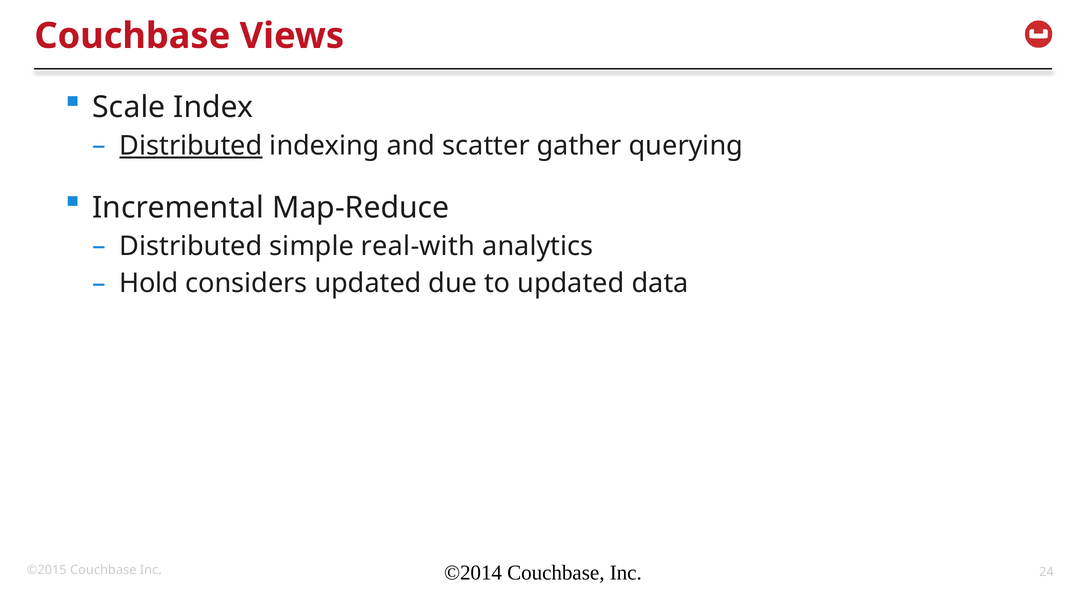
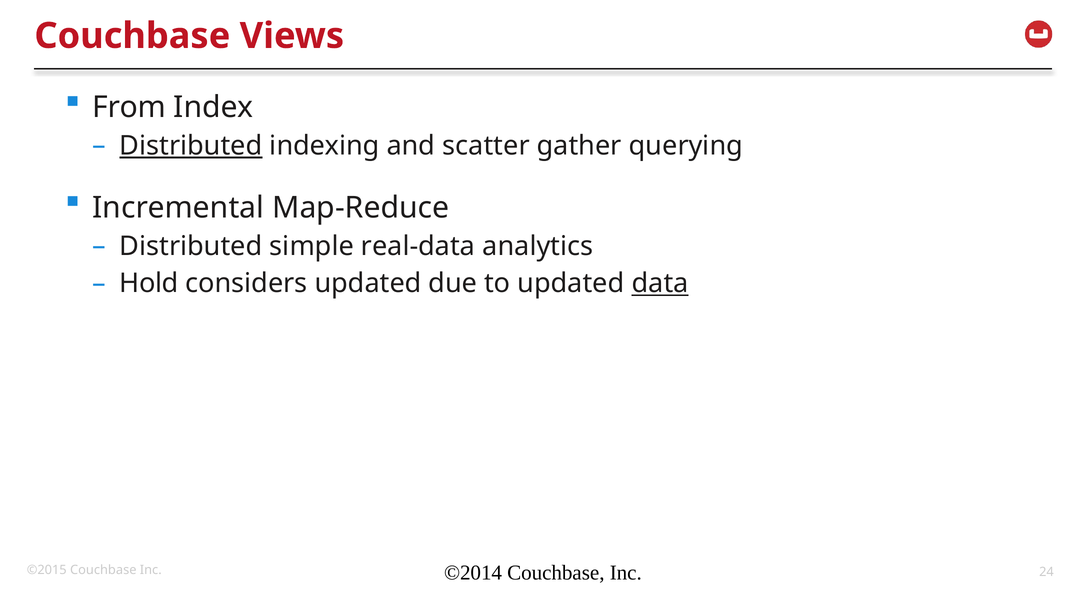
Scale: Scale -> From
real-with: real-with -> real-data
data underline: none -> present
